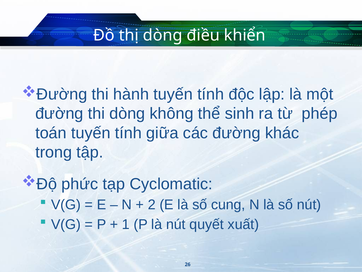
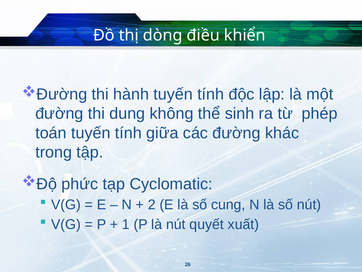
đường thi dòng: dòng -> dung
